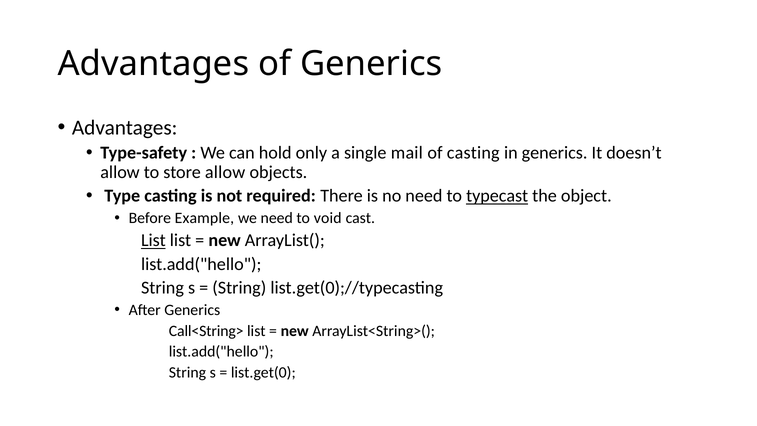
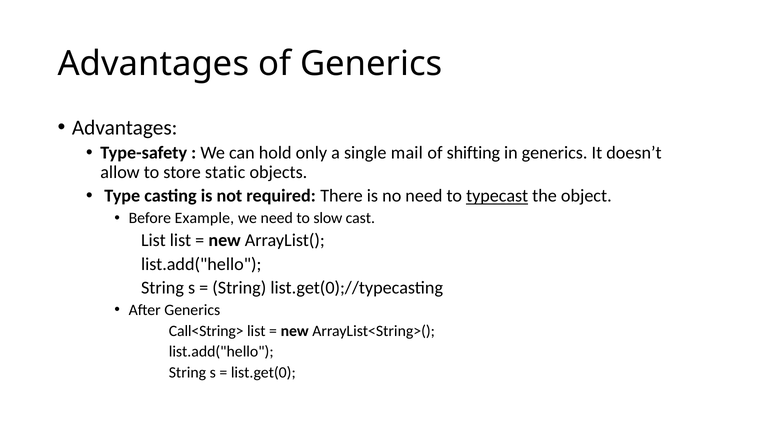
of casting: casting -> shifting
store allow: allow -> static
void: void -> slow
List at (153, 240) underline: present -> none
